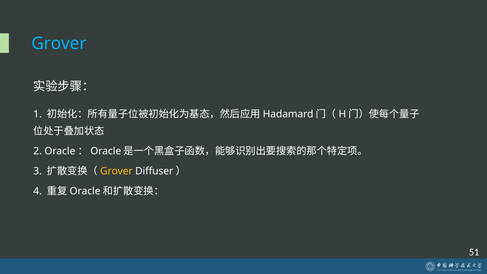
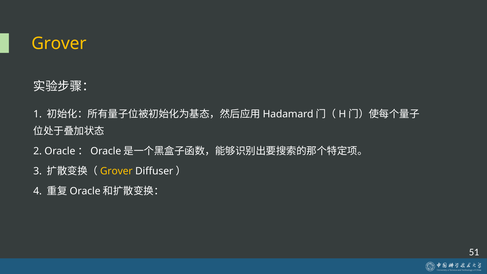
Grover at (59, 43) colour: light blue -> yellow
